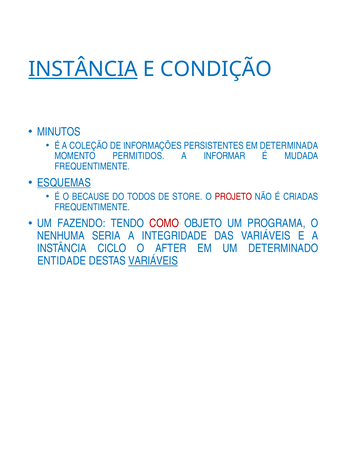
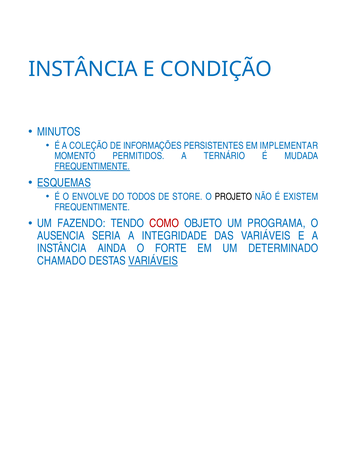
INSTÂNCIA at (83, 69) underline: present -> none
DETERMINADA: DETERMINADA -> IMPLEMENTAR
INFORMAR: INFORMAR -> TERNÁRIO
FREQUENTIMENTE at (92, 166) underline: none -> present
BECAUSE: BECAUSE -> ENVOLVE
PROJETO colour: red -> black
CRIADAS: CRIADAS -> EXISTEM
NENHUMA: NENHUMA -> AUSENCIA
CICLO: CICLO -> AINDA
AFTER: AFTER -> FORTE
ENTIDADE: ENTIDADE -> CHAMADO
